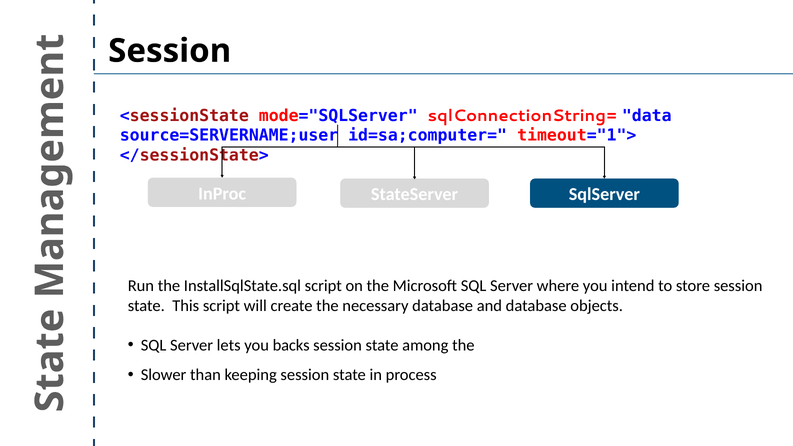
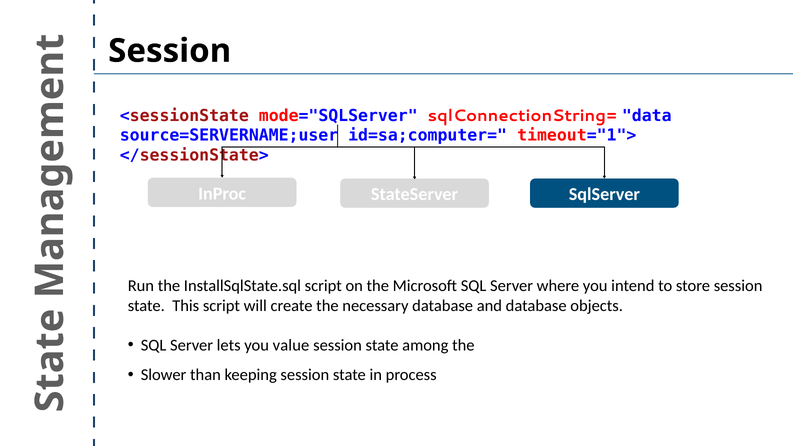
backs: backs -> value
